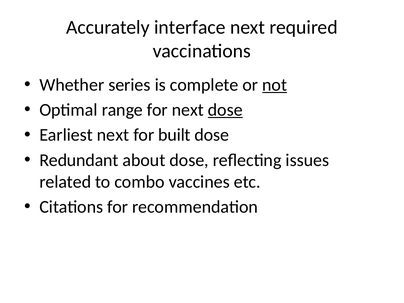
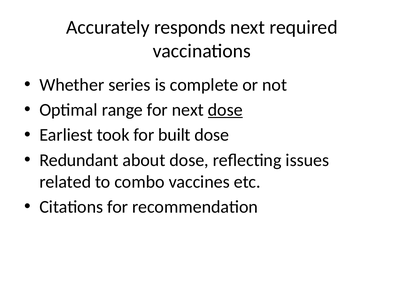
interface: interface -> responds
not underline: present -> none
Earliest next: next -> took
